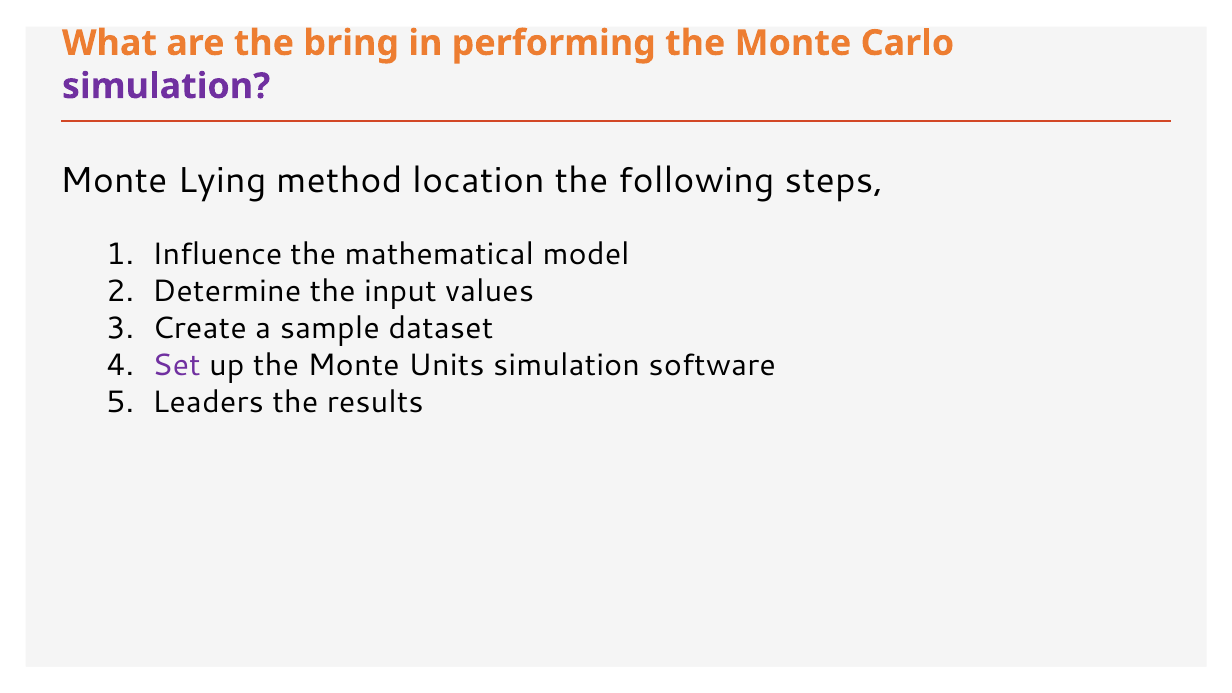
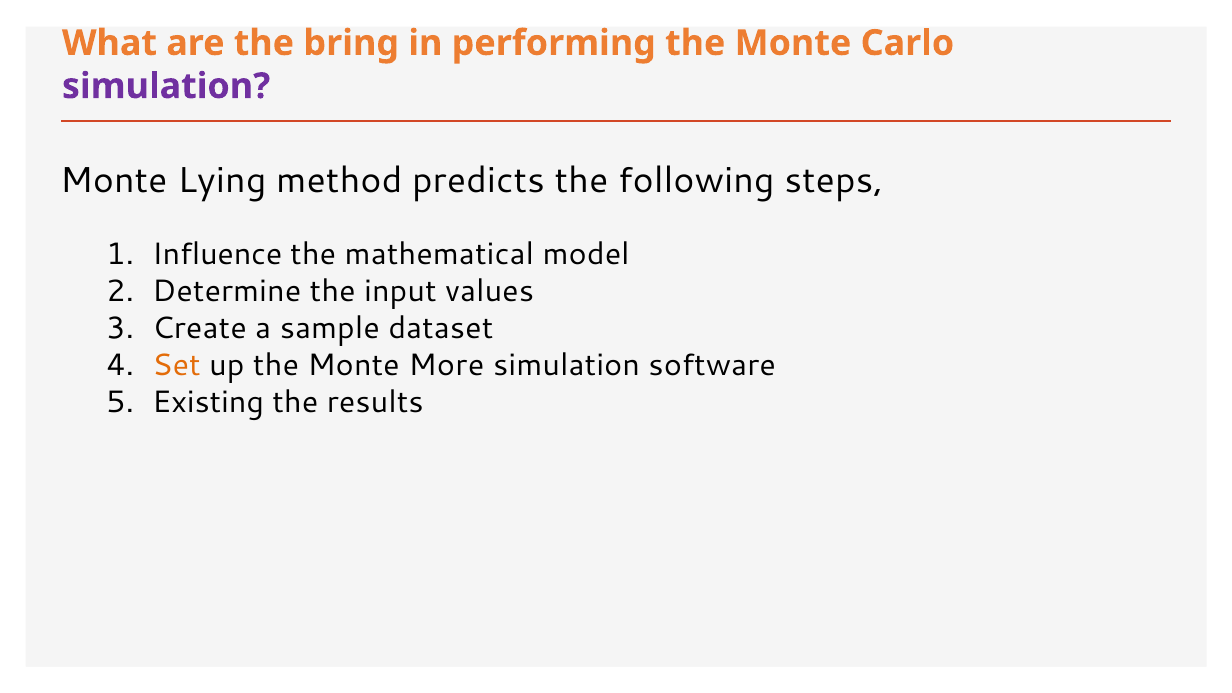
location: location -> predicts
Set colour: purple -> orange
Units: Units -> More
Leaders: Leaders -> Existing
